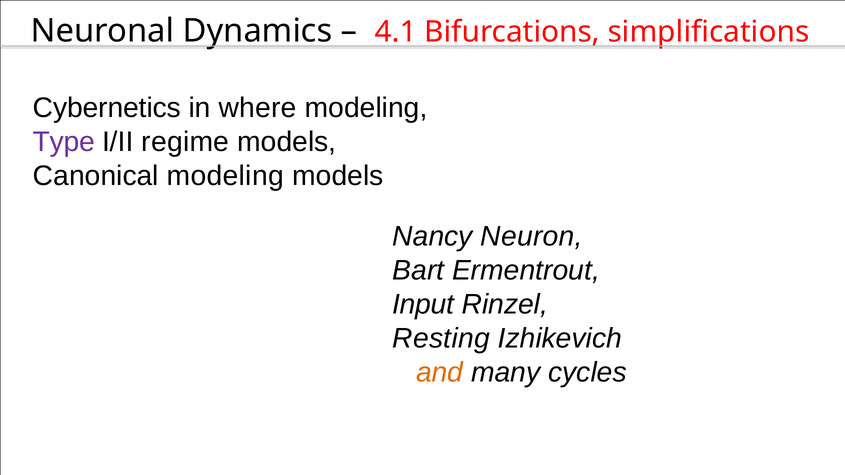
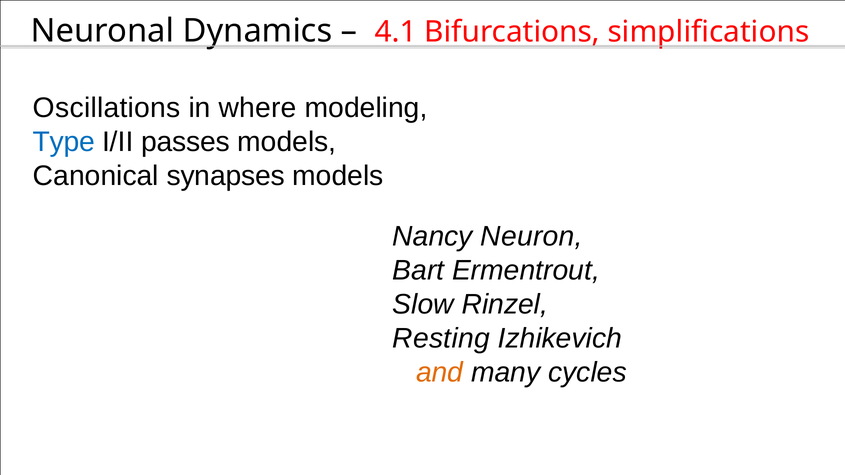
Cybernetics: Cybernetics -> Oscillations
Type colour: purple -> blue
regime: regime -> passes
Canonical modeling: modeling -> synapses
Input: Input -> Slow
